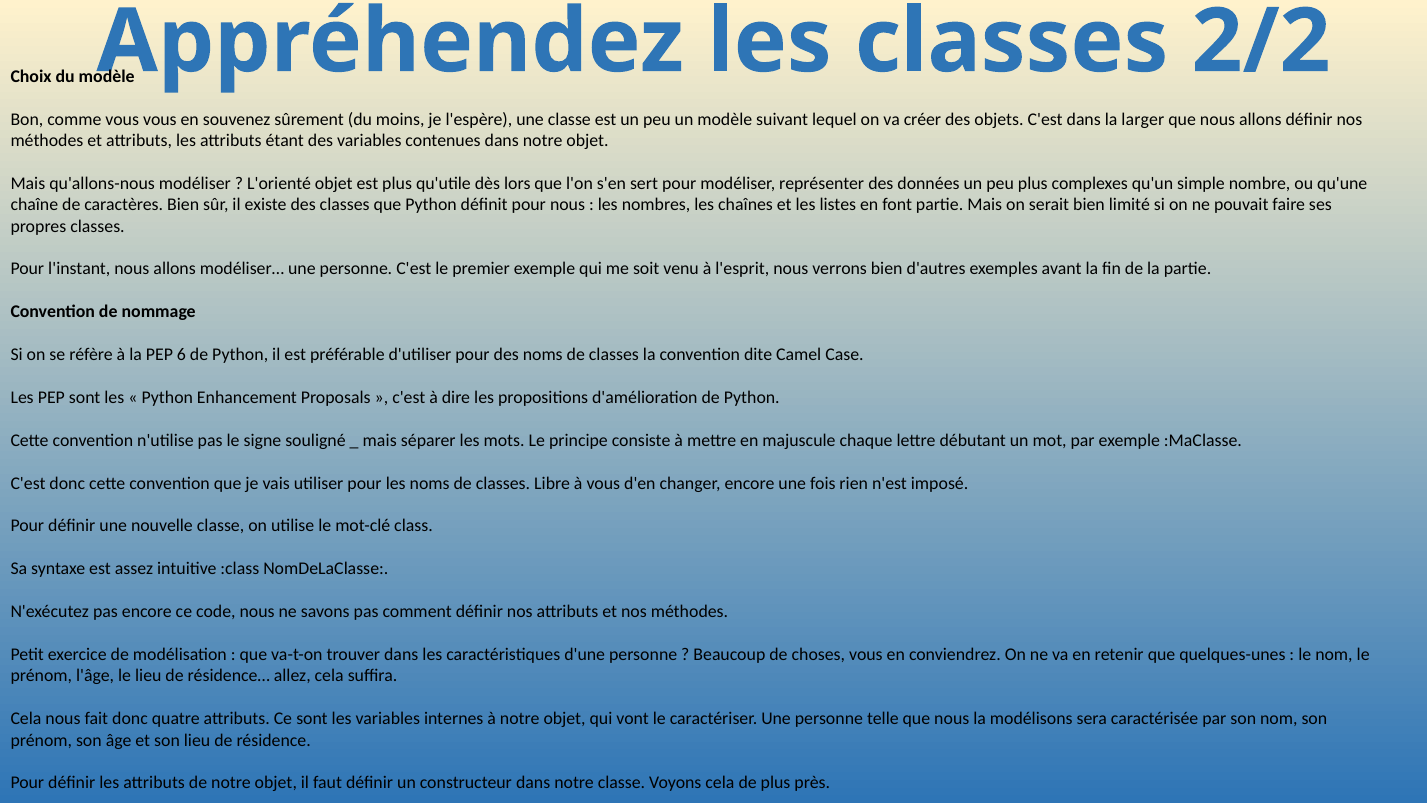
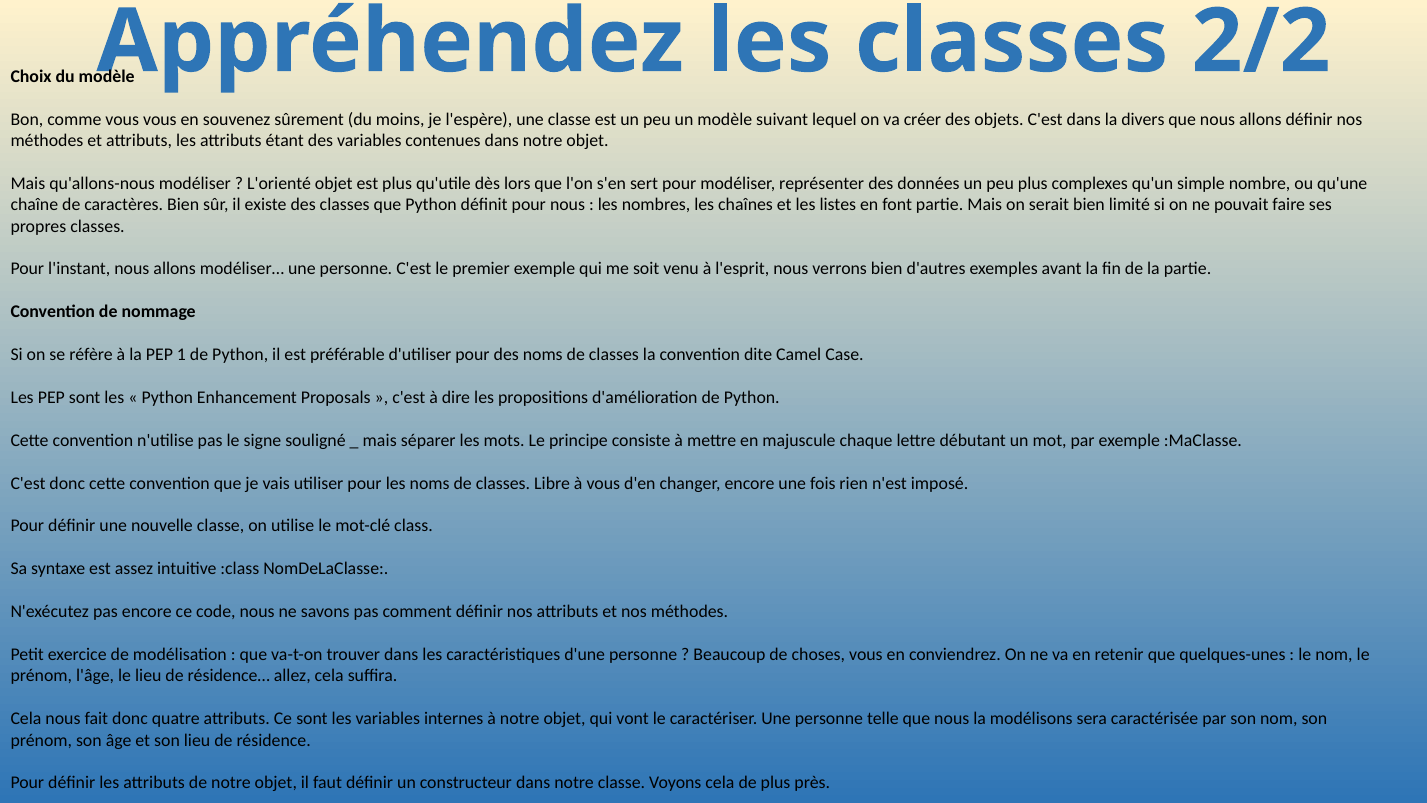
larger: larger -> divers
6: 6 -> 1
